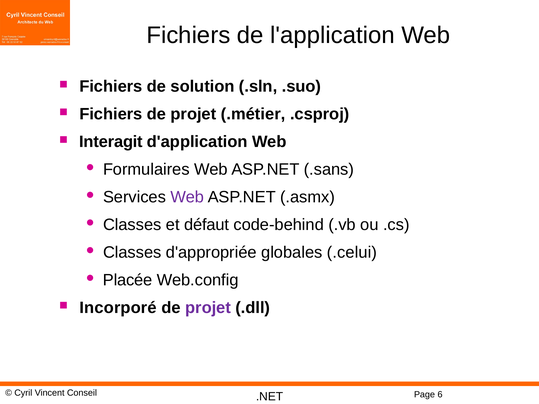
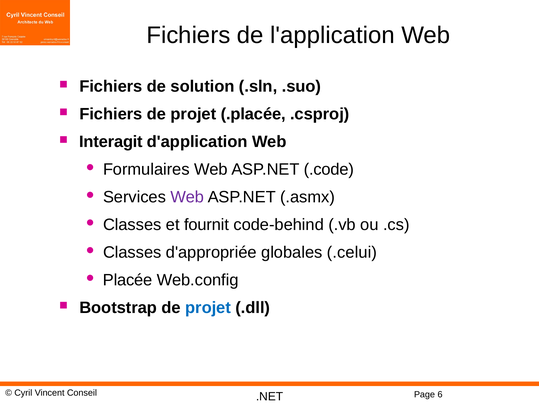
.métier: .métier -> .placée
.sans: .sans -> .code
défaut: défaut -> fournit
Incorporé: Incorporé -> Bootstrap
projet at (208, 308) colour: purple -> blue
